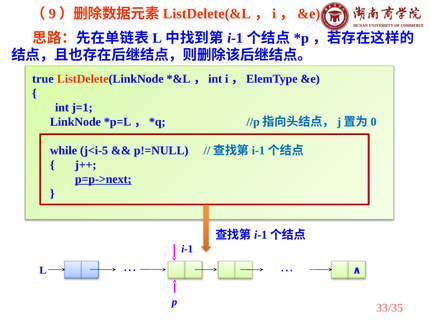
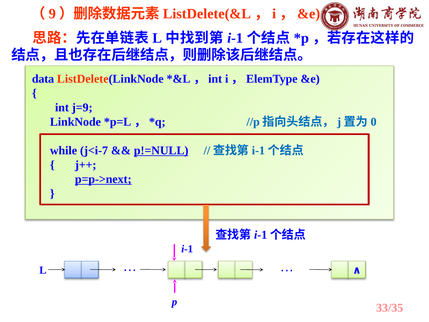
true: true -> data
j=1: j=1 -> j=9
j<i-5: j<i-5 -> j<i-7
p!=NULL underline: none -> present
